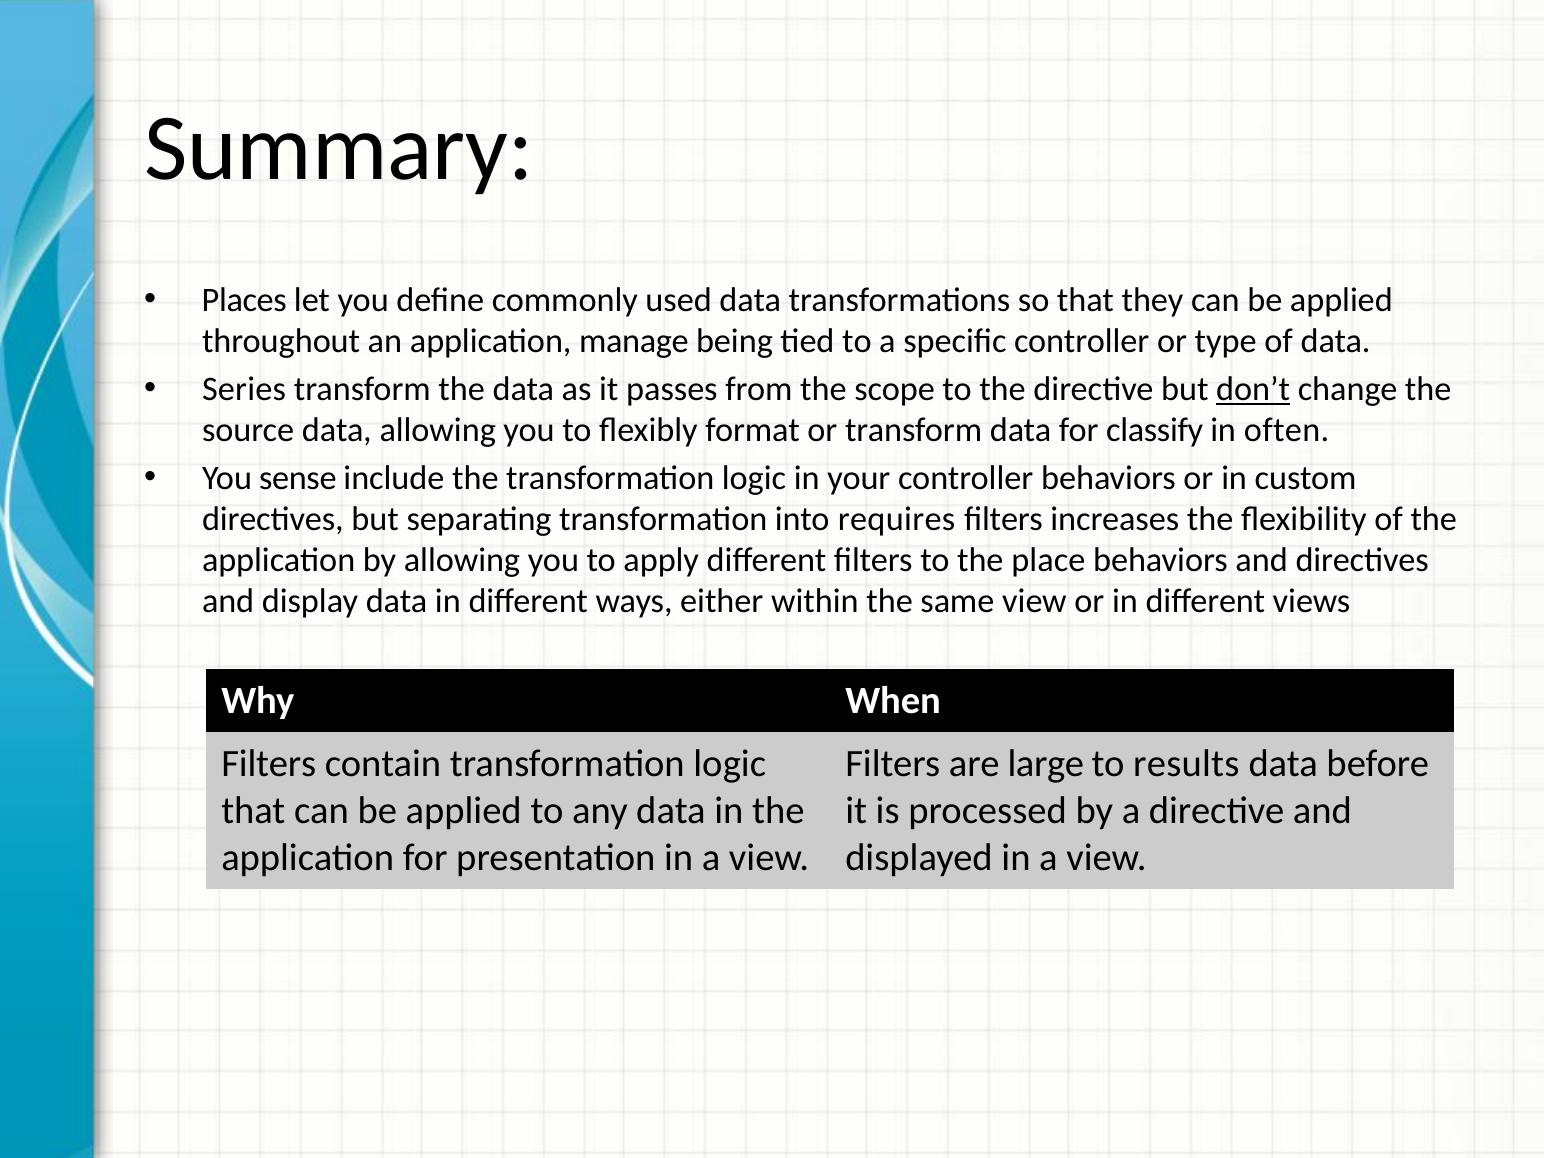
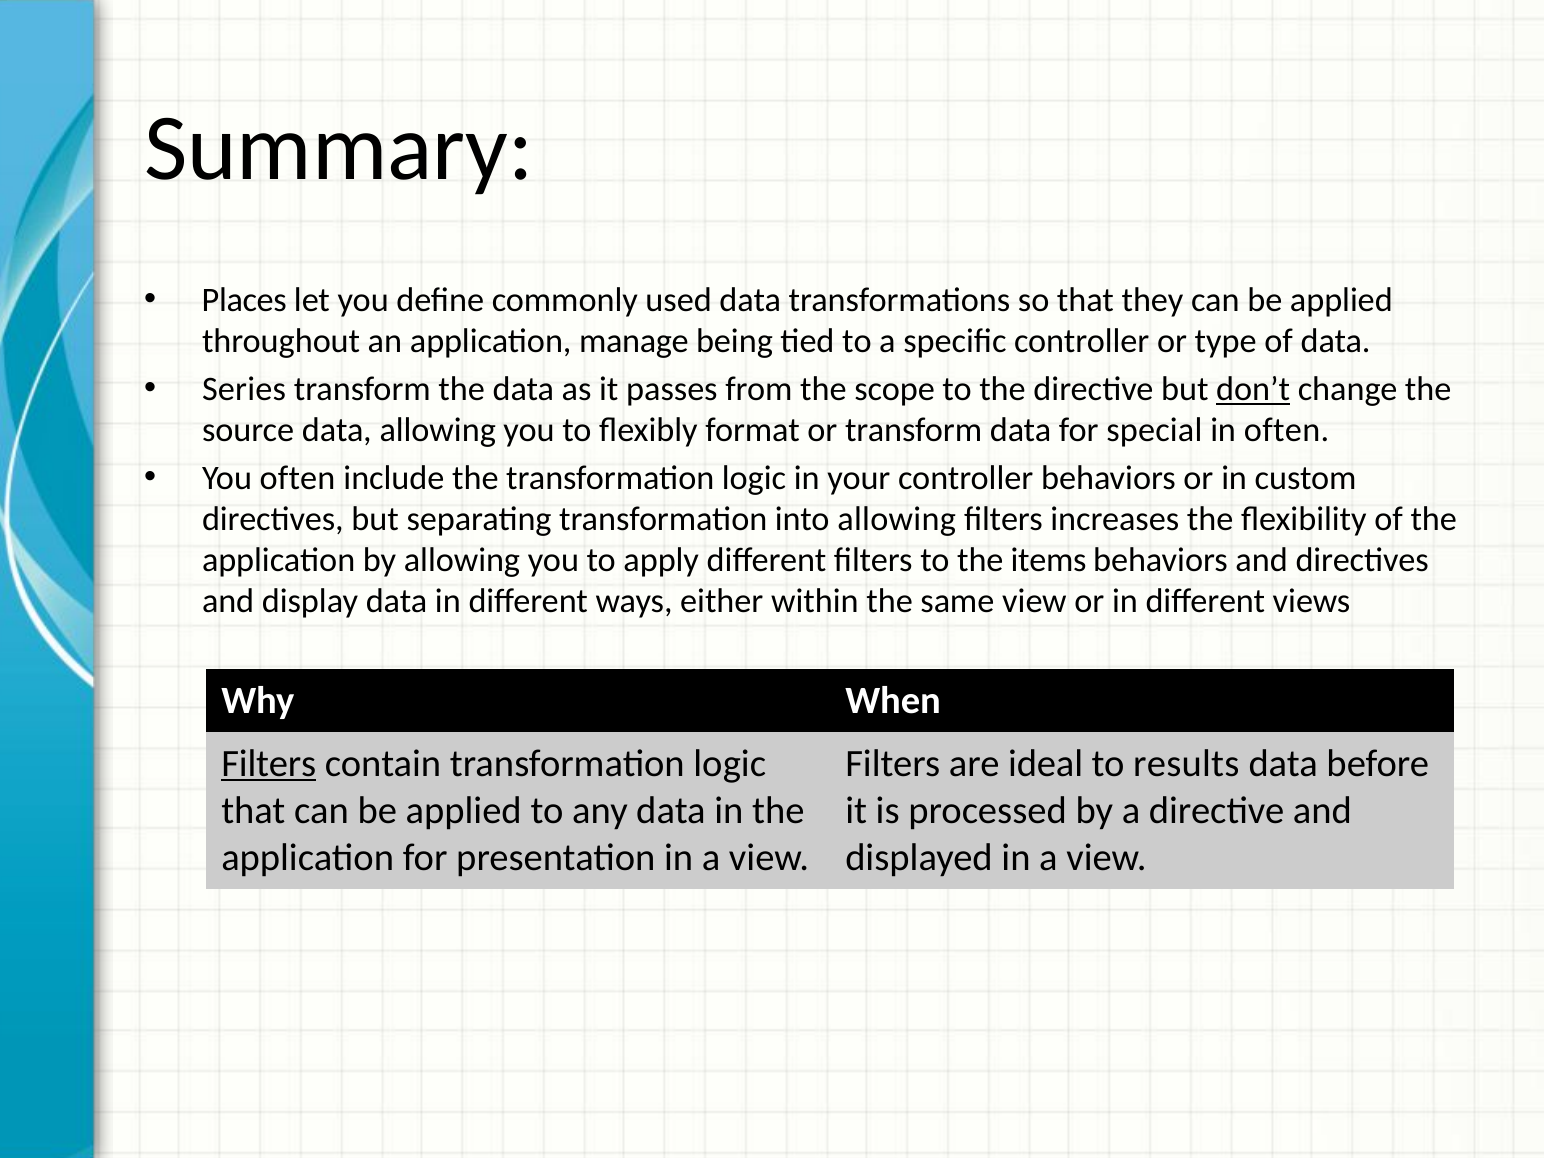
classify: classify -> special
You sense: sense -> often
into requires: requires -> allowing
place: place -> items
Filters at (269, 763) underline: none -> present
large: large -> ideal
